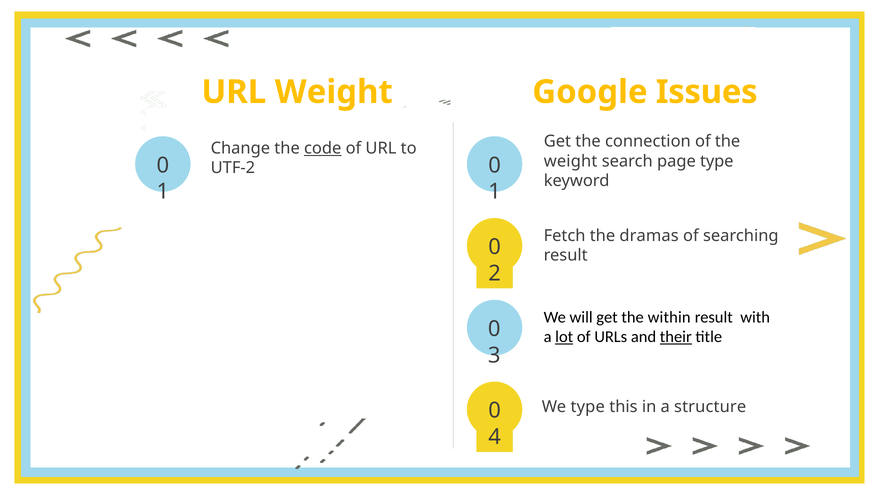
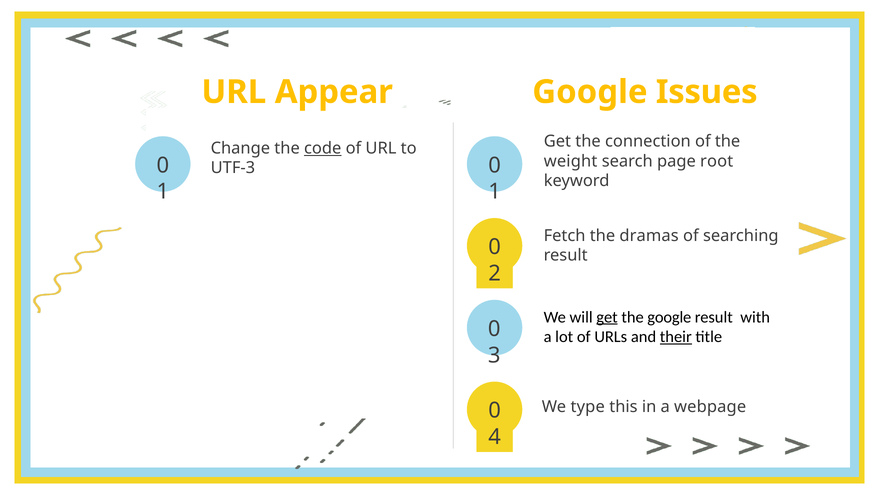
URL Weight: Weight -> Appear
page type: type -> root
UTF-2: UTF-2 -> UTF-3
get at (607, 317) underline: none -> present
the within: within -> google
lot underline: present -> none
structure: structure -> webpage
